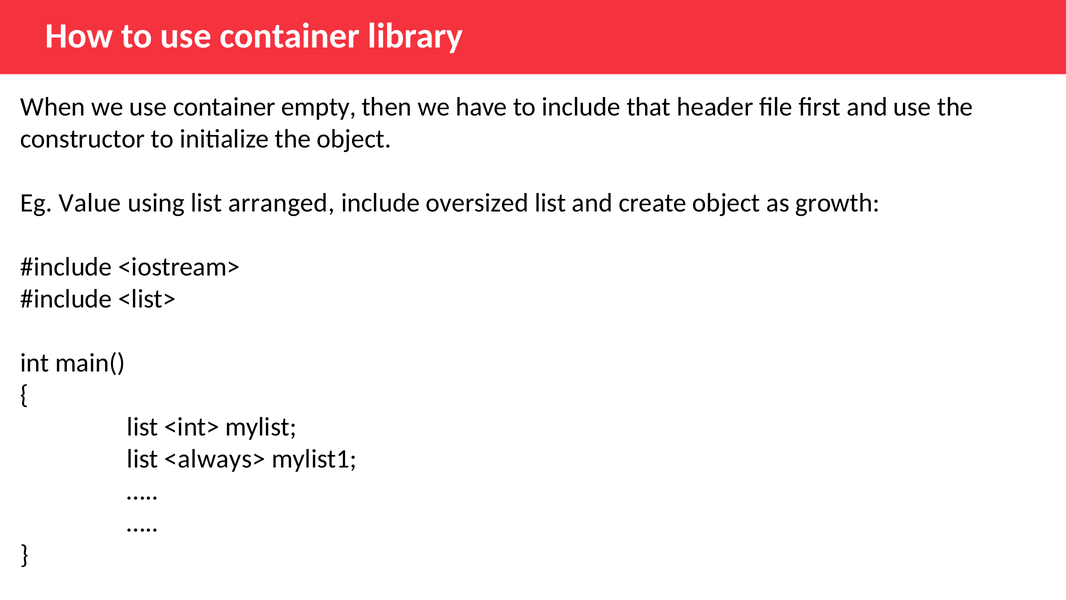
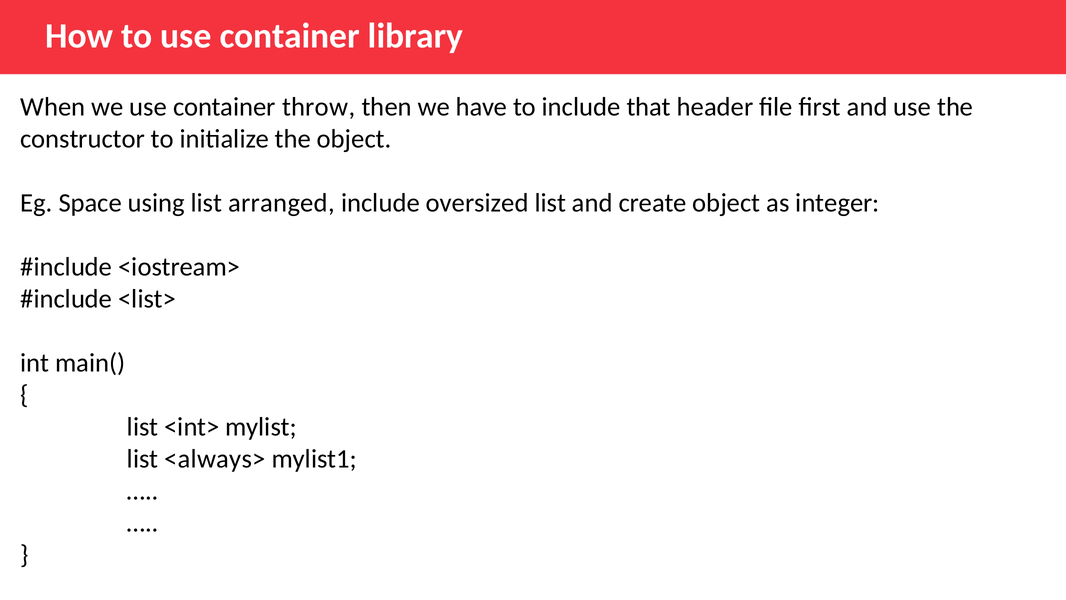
empty: empty -> throw
Value: Value -> Space
growth: growth -> integer
